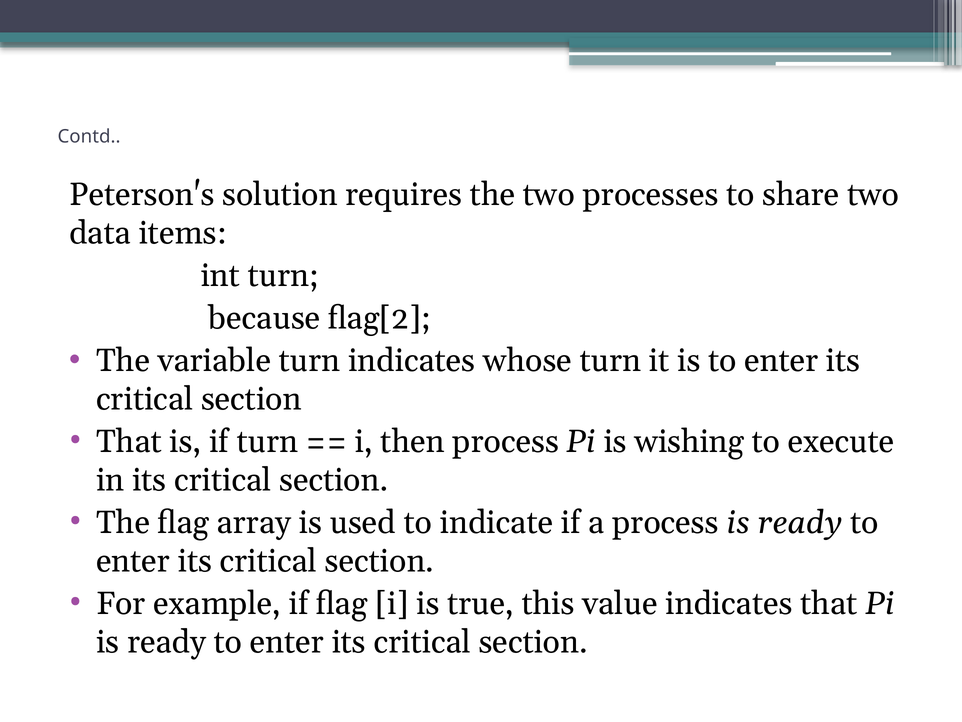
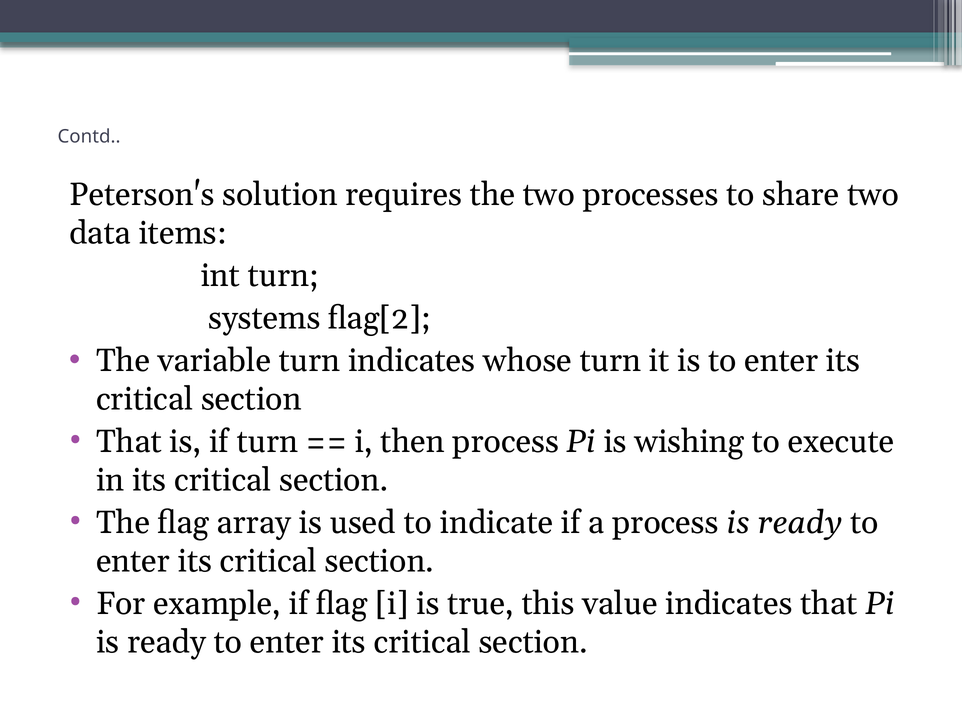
because: because -> systems
